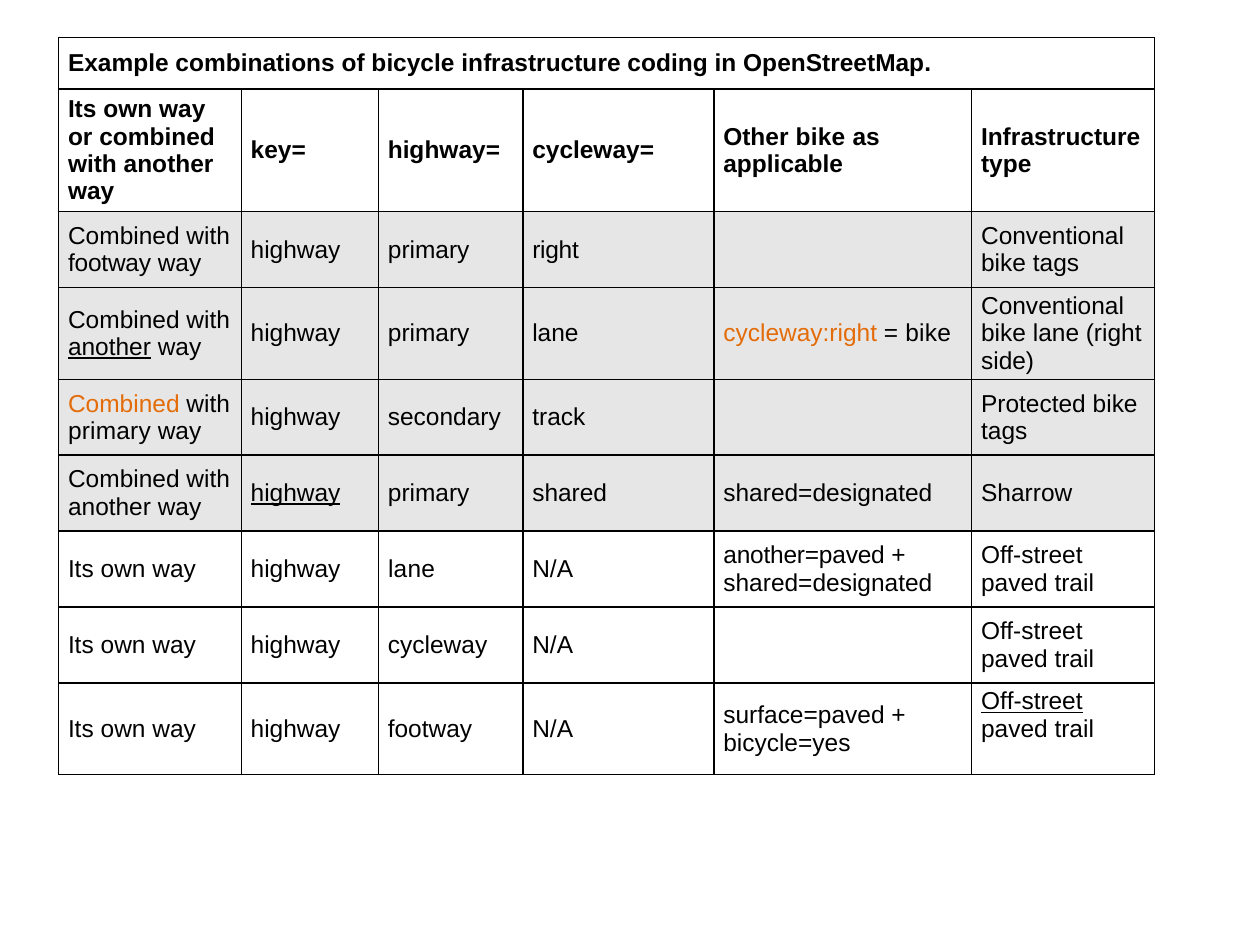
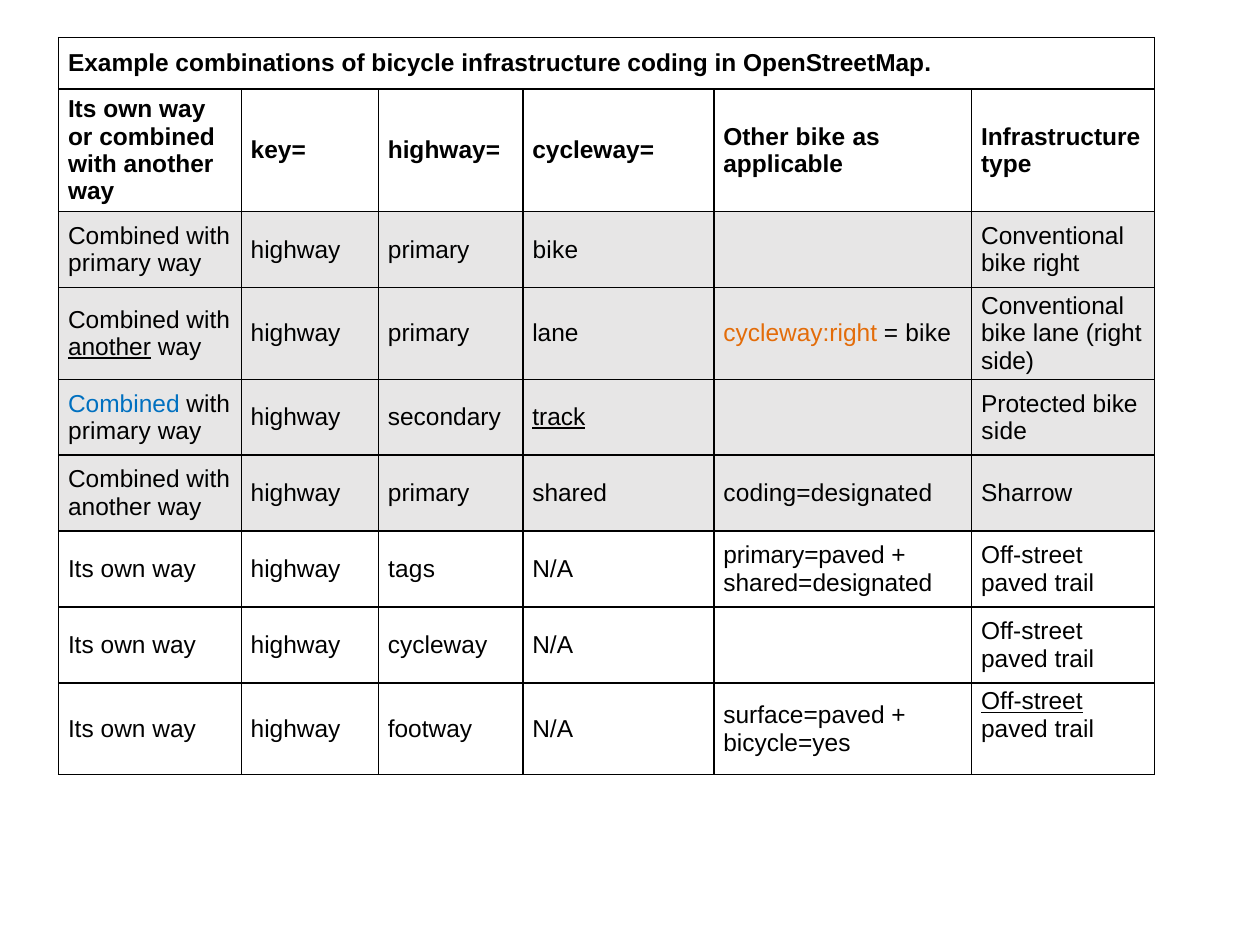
primary right: right -> bike
footway at (110, 264): footway -> primary
tags at (1056, 264): tags -> right
Combined at (124, 404) colour: orange -> blue
track underline: none -> present
tags at (1004, 432): tags -> side
highway at (296, 494) underline: present -> none
shared shared=designated: shared=designated -> coding=designated
another=paved: another=paved -> primary=paved
highway lane: lane -> tags
